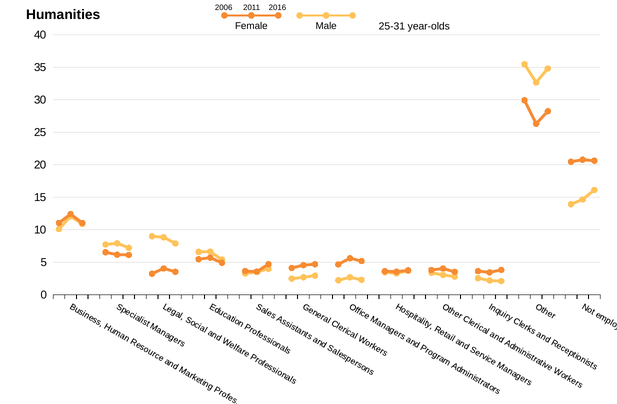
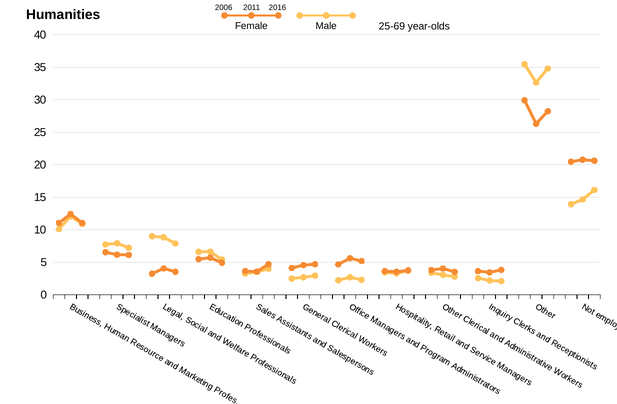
25-31: 25-31 -> 25-69
